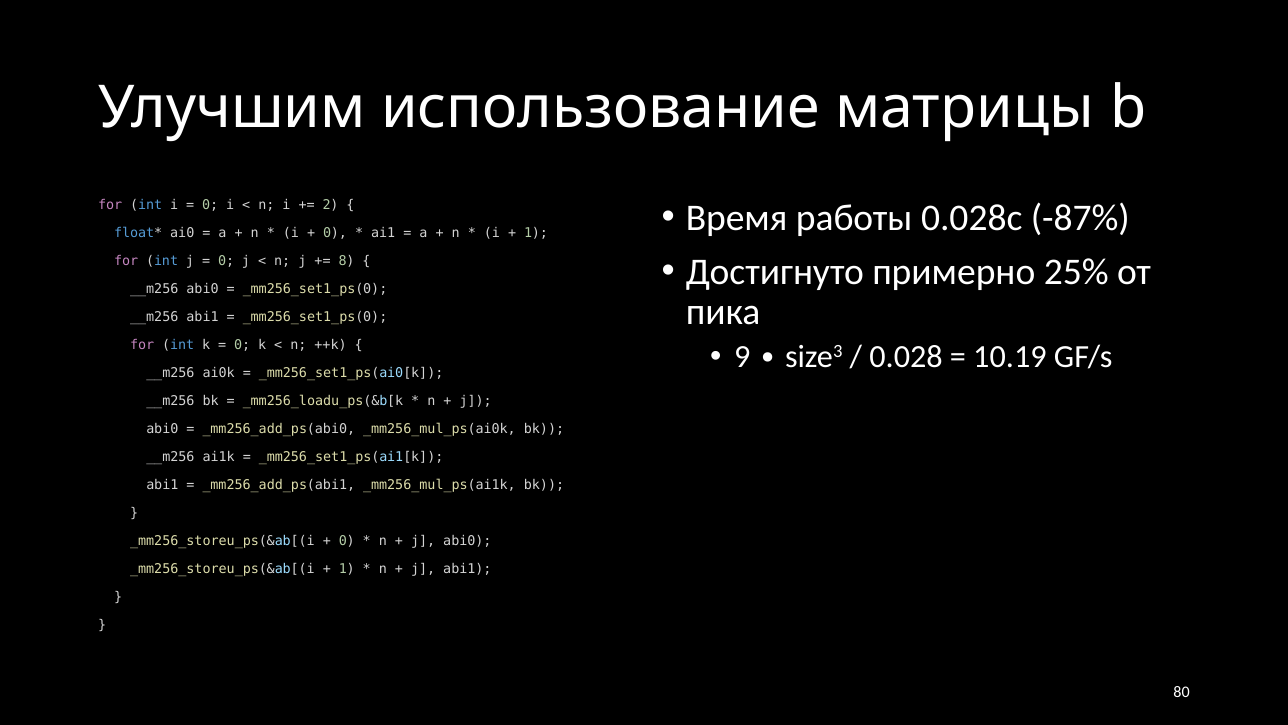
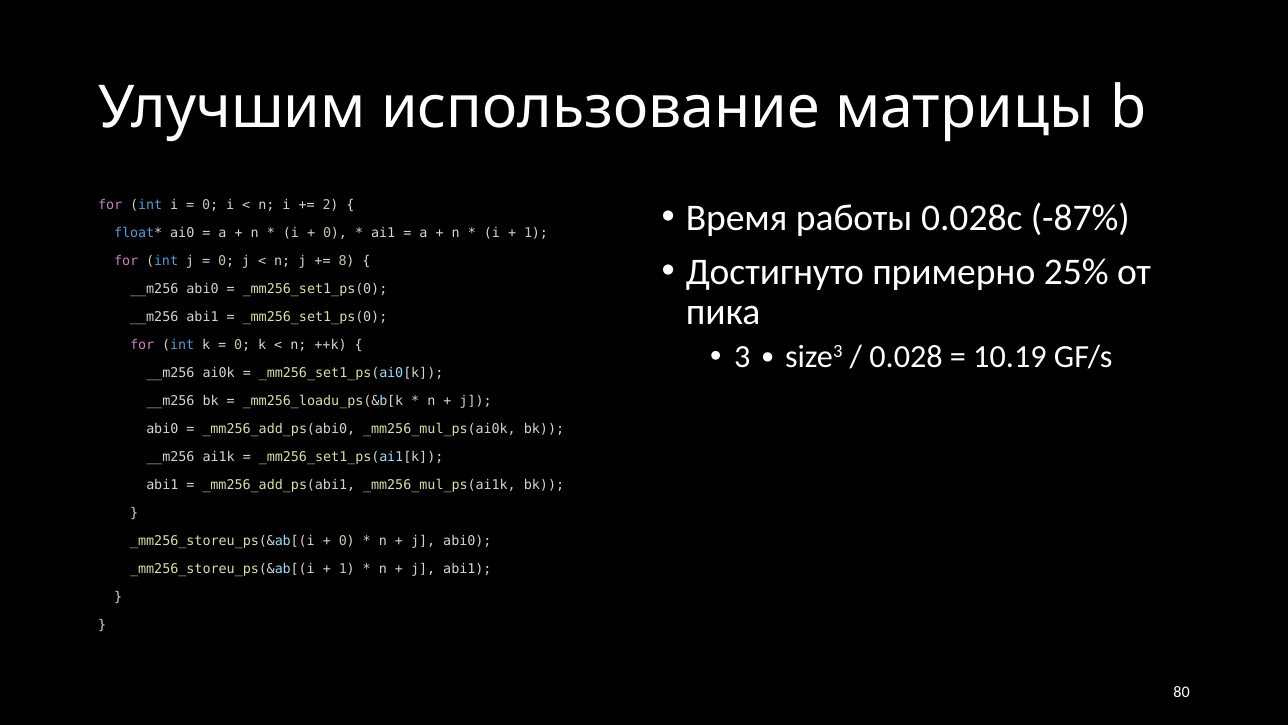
9: 9 -> 3
